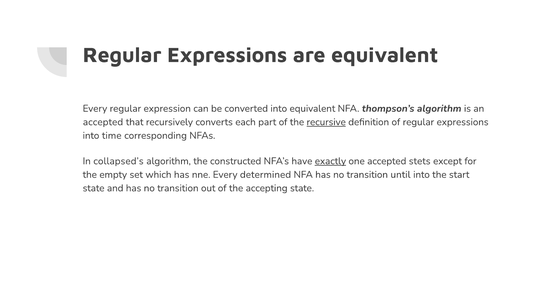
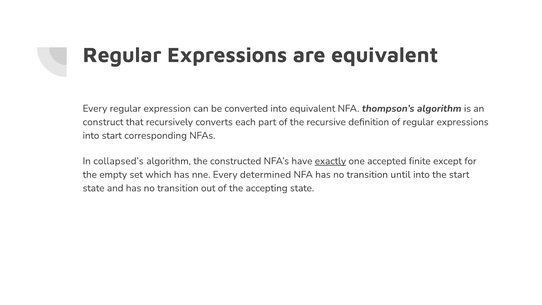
accepted at (103, 122): accepted -> construct
recursive underline: present -> none
into time: time -> start
stets: stets -> finite
